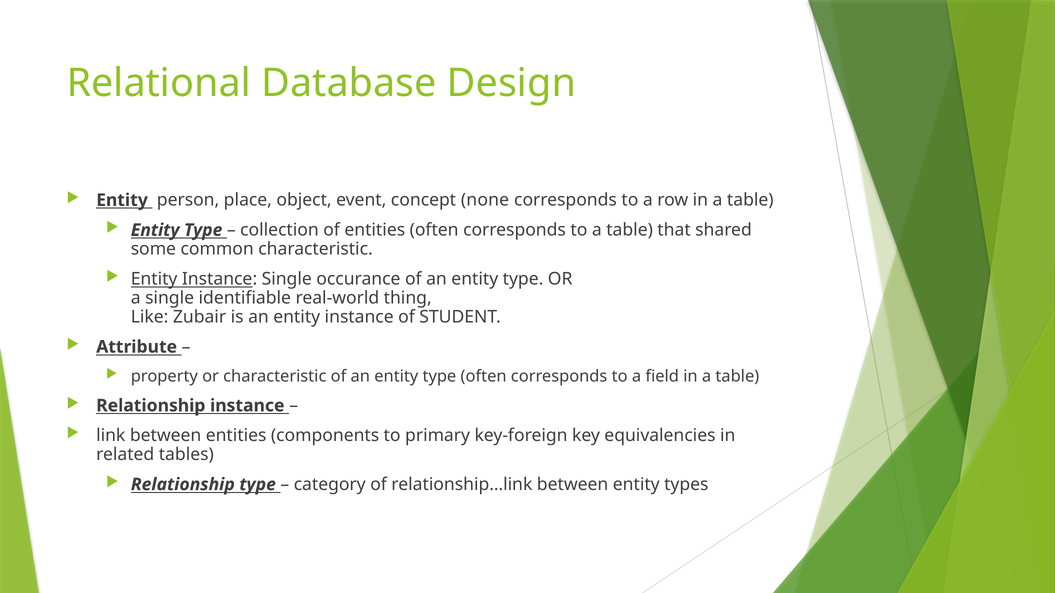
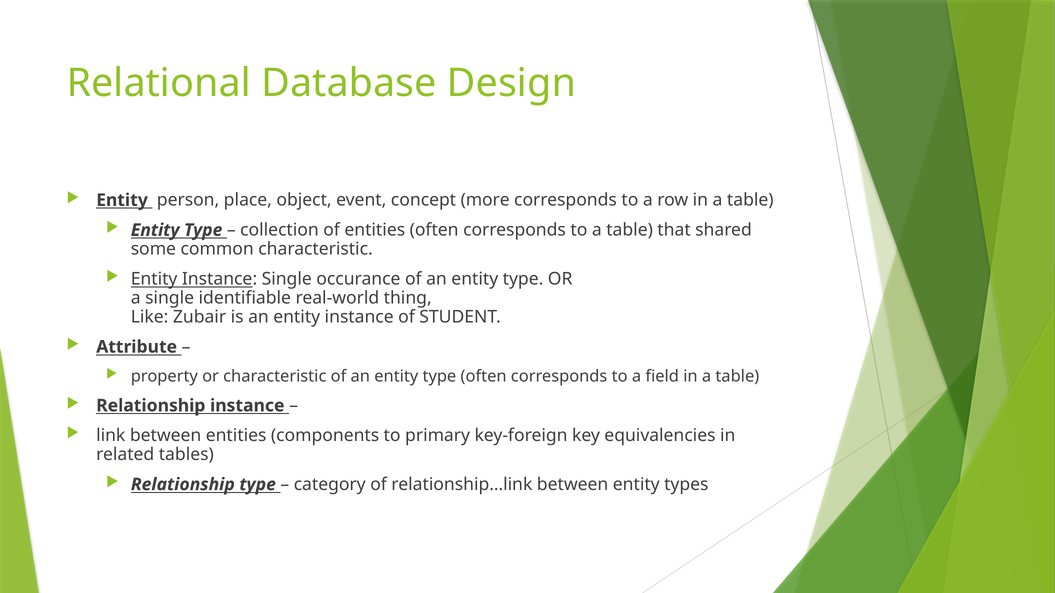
none: none -> more
